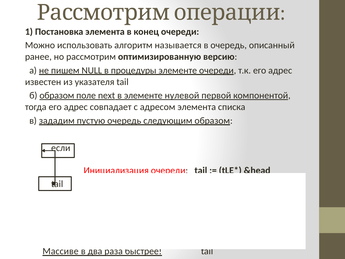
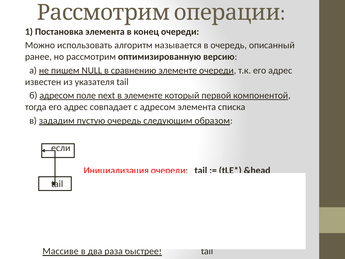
процедуры: процедуры -> сравнению
б образом: образом -> адресом
нулевой: нулевой -> который
